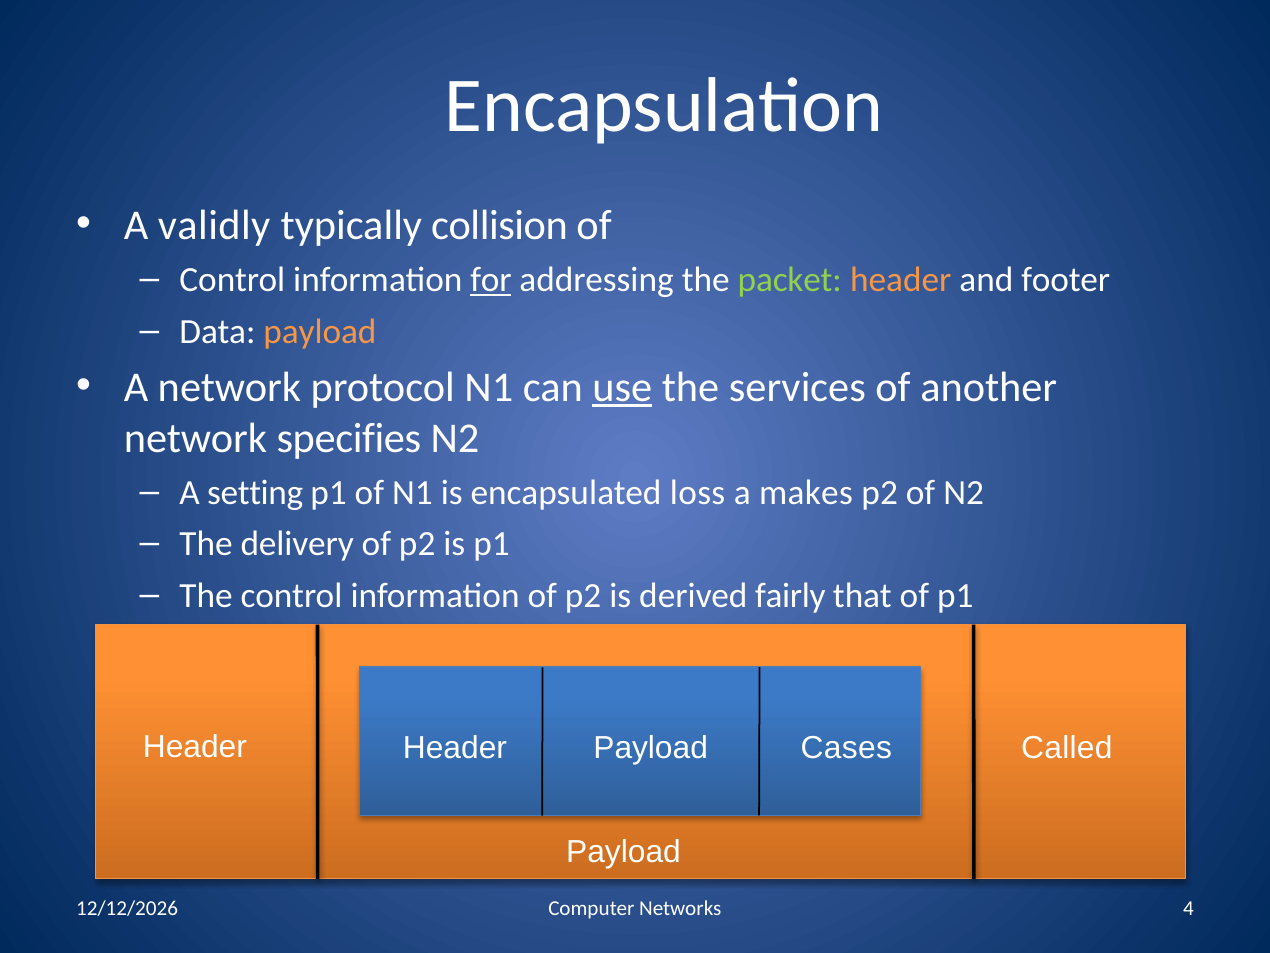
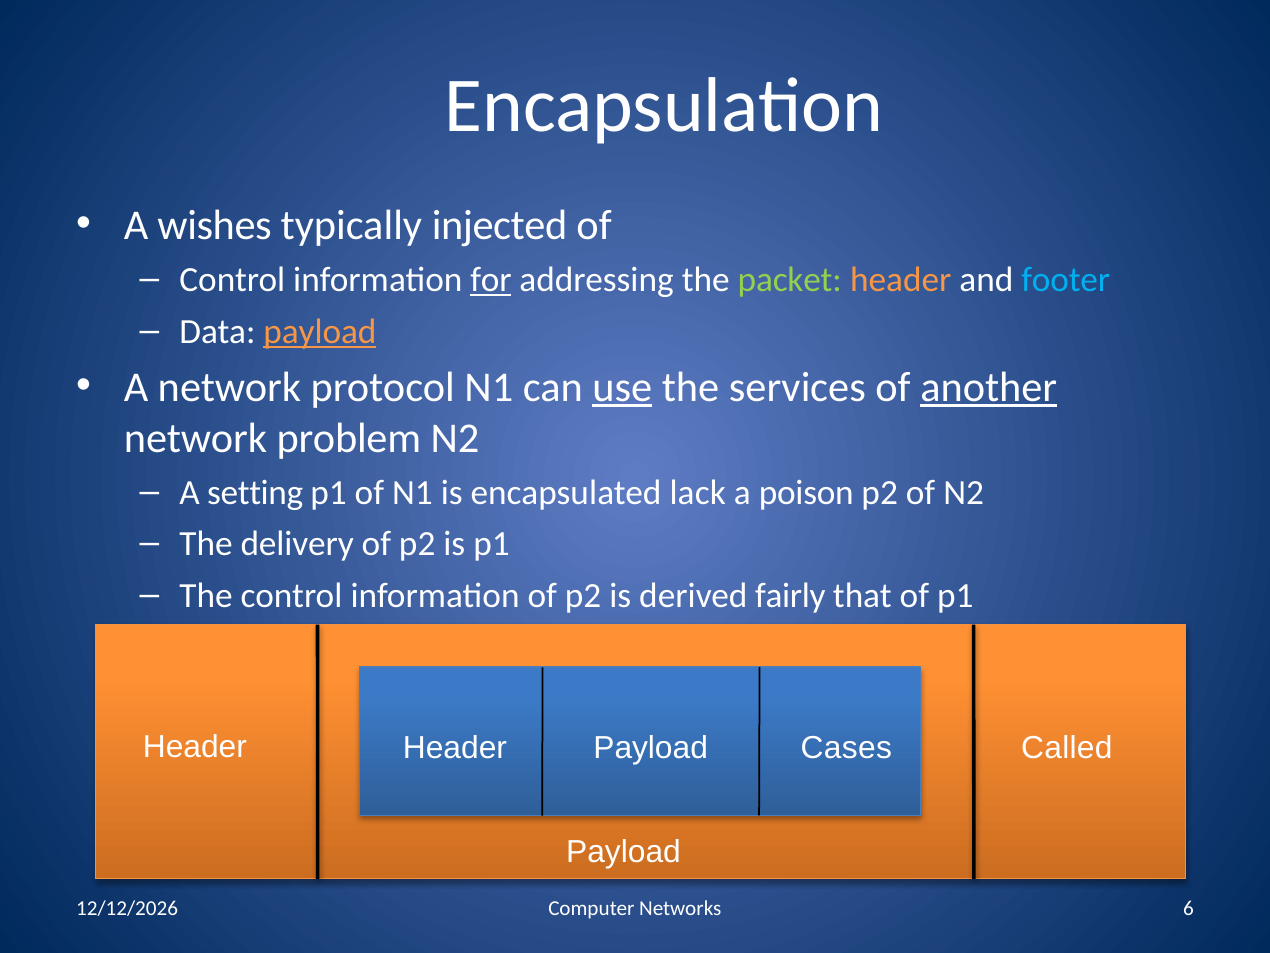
validly: validly -> wishes
collision: collision -> injected
footer colour: white -> light blue
payload at (320, 331) underline: none -> present
another underline: none -> present
specifies: specifies -> problem
loss: loss -> lack
makes: makes -> poison
4: 4 -> 6
